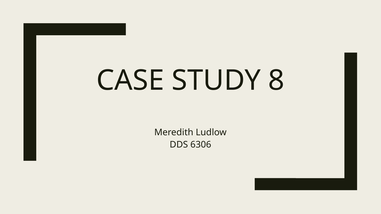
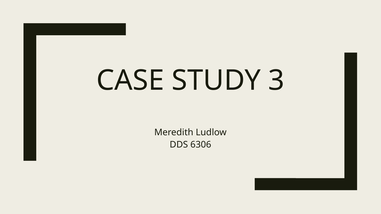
8: 8 -> 3
